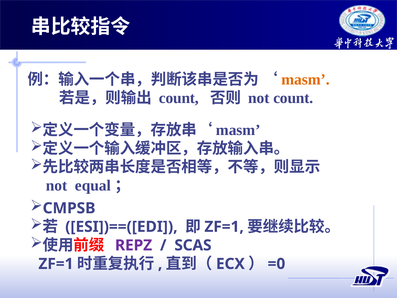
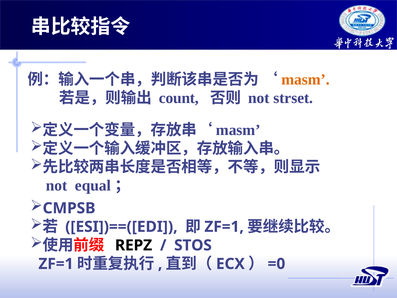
not count: count -> strset
REPZ colour: purple -> black
SCAS: SCAS -> STOS
